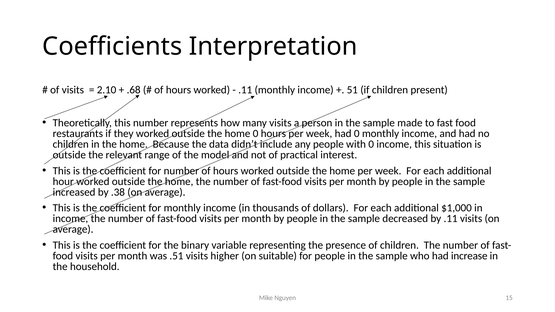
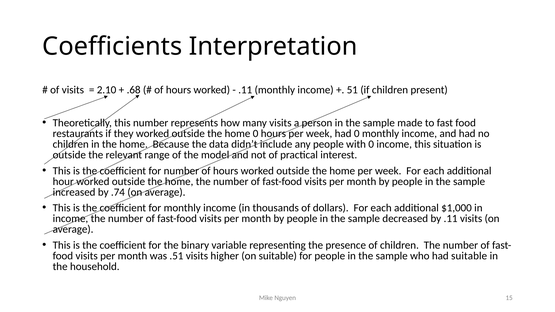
.38: .38 -> .74
had increase: increase -> suitable
